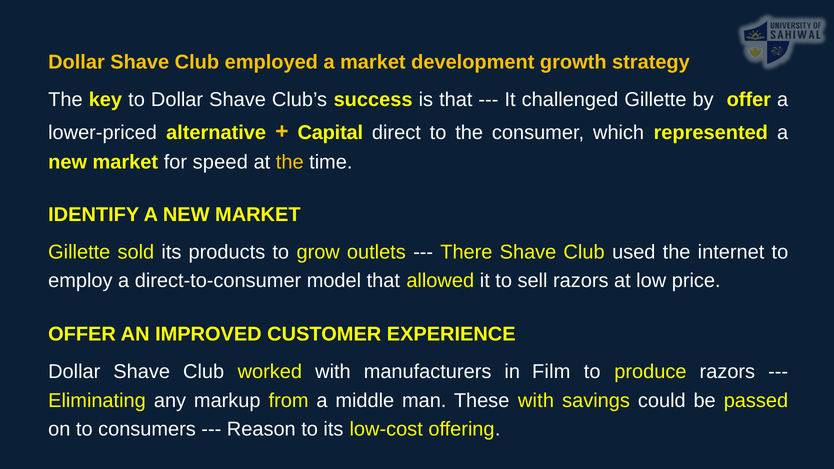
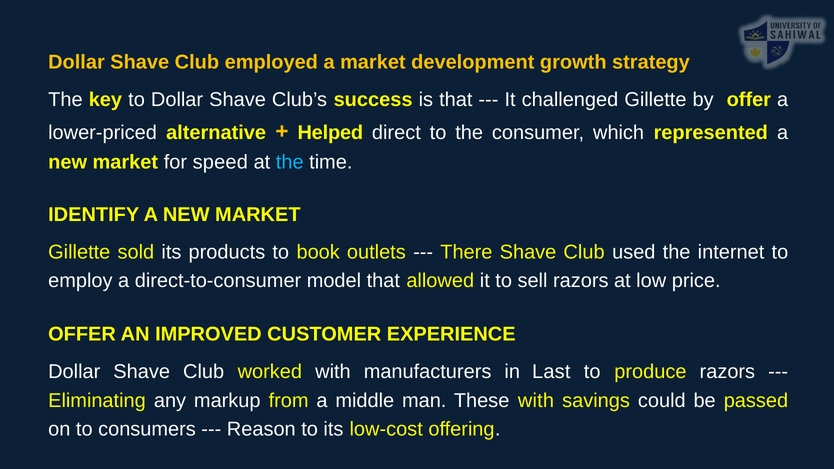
Capital: Capital -> Helped
the at (290, 162) colour: yellow -> light blue
grow: grow -> book
Film: Film -> Last
